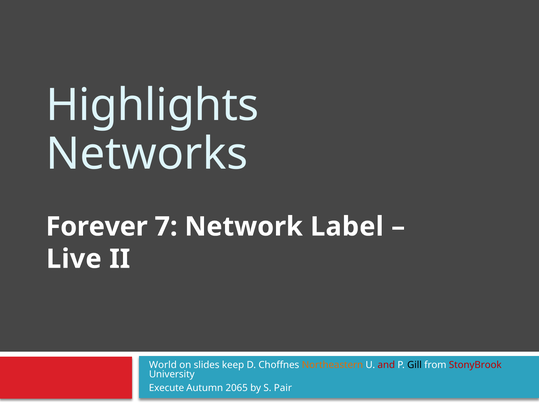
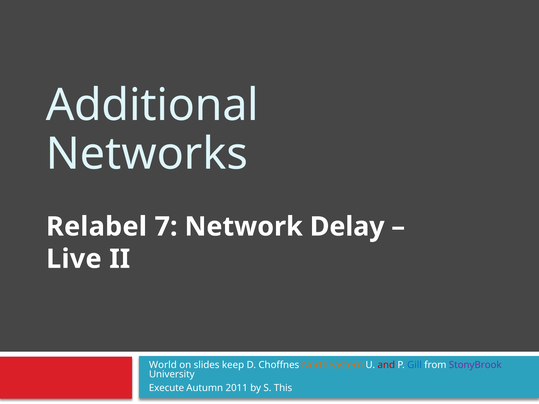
Highlights: Highlights -> Additional
Forever: Forever -> Relabel
Label: Label -> Delay
Gill colour: black -> blue
StonyBrook colour: red -> purple
2065: 2065 -> 2011
Pair: Pair -> This
